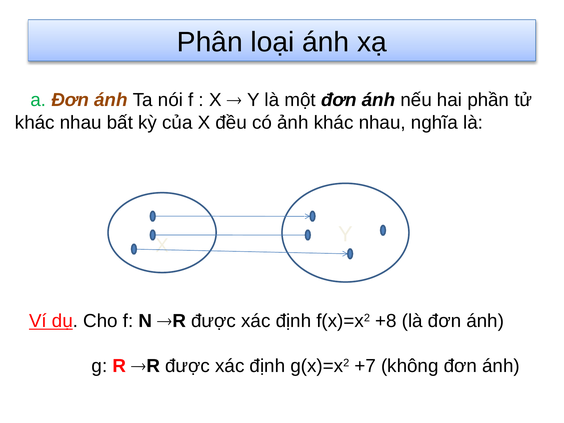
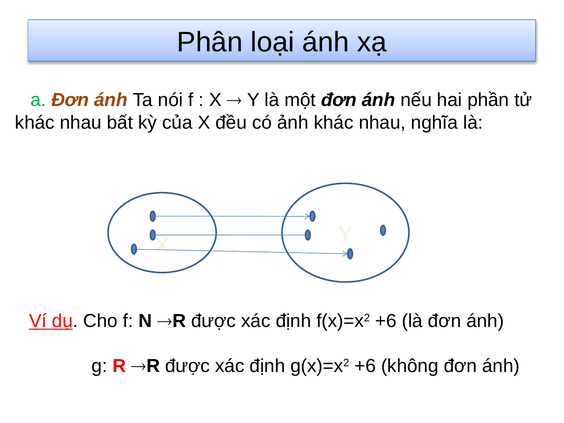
f(x)=x2 +8: +8 -> +6
g(x)=x2 +7: +7 -> +6
